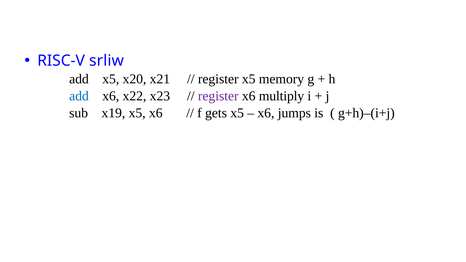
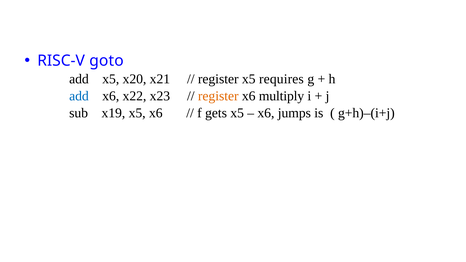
srliw: srliw -> goto
memory: memory -> requires
register at (218, 96) colour: purple -> orange
